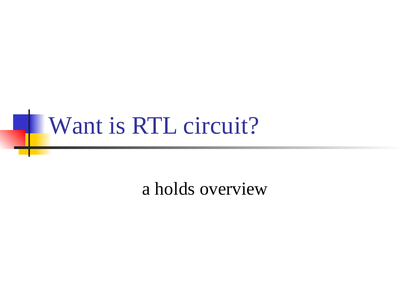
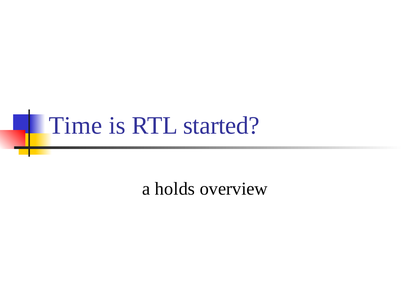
Want: Want -> Time
circuit: circuit -> started
